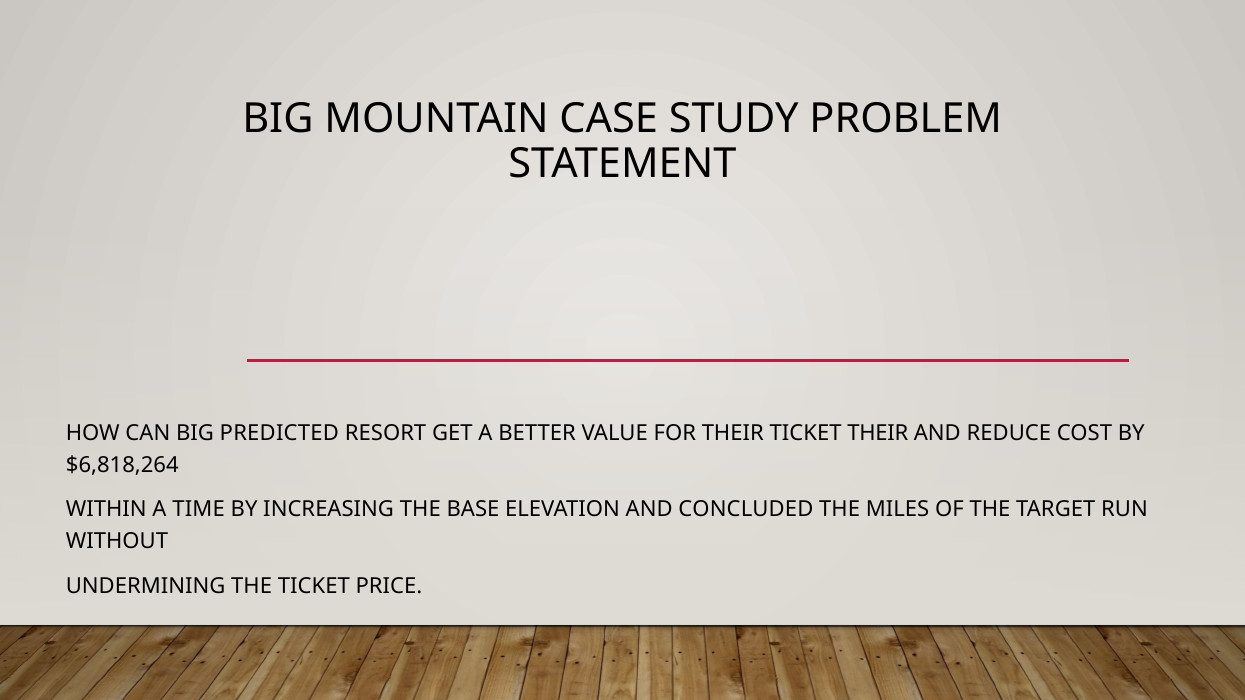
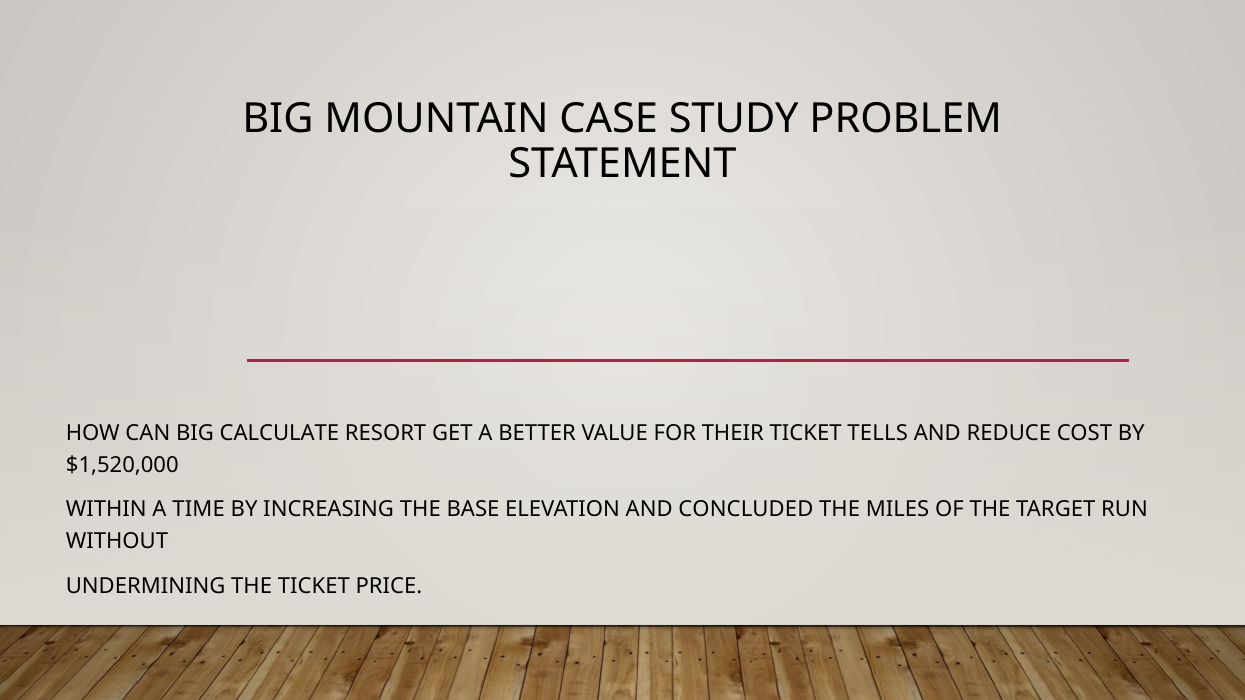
PREDICTED: PREDICTED -> CALCULATE
TICKET THEIR: THEIR -> TELLS
$6,818,264: $6,818,264 -> $1,520,000
